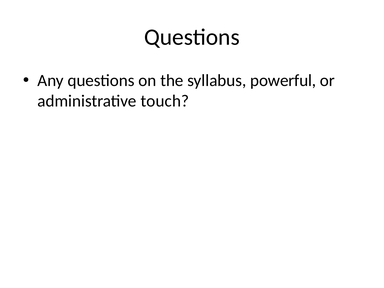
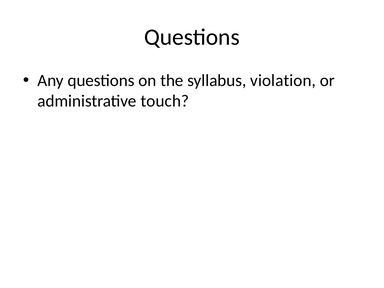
powerful: powerful -> violation
